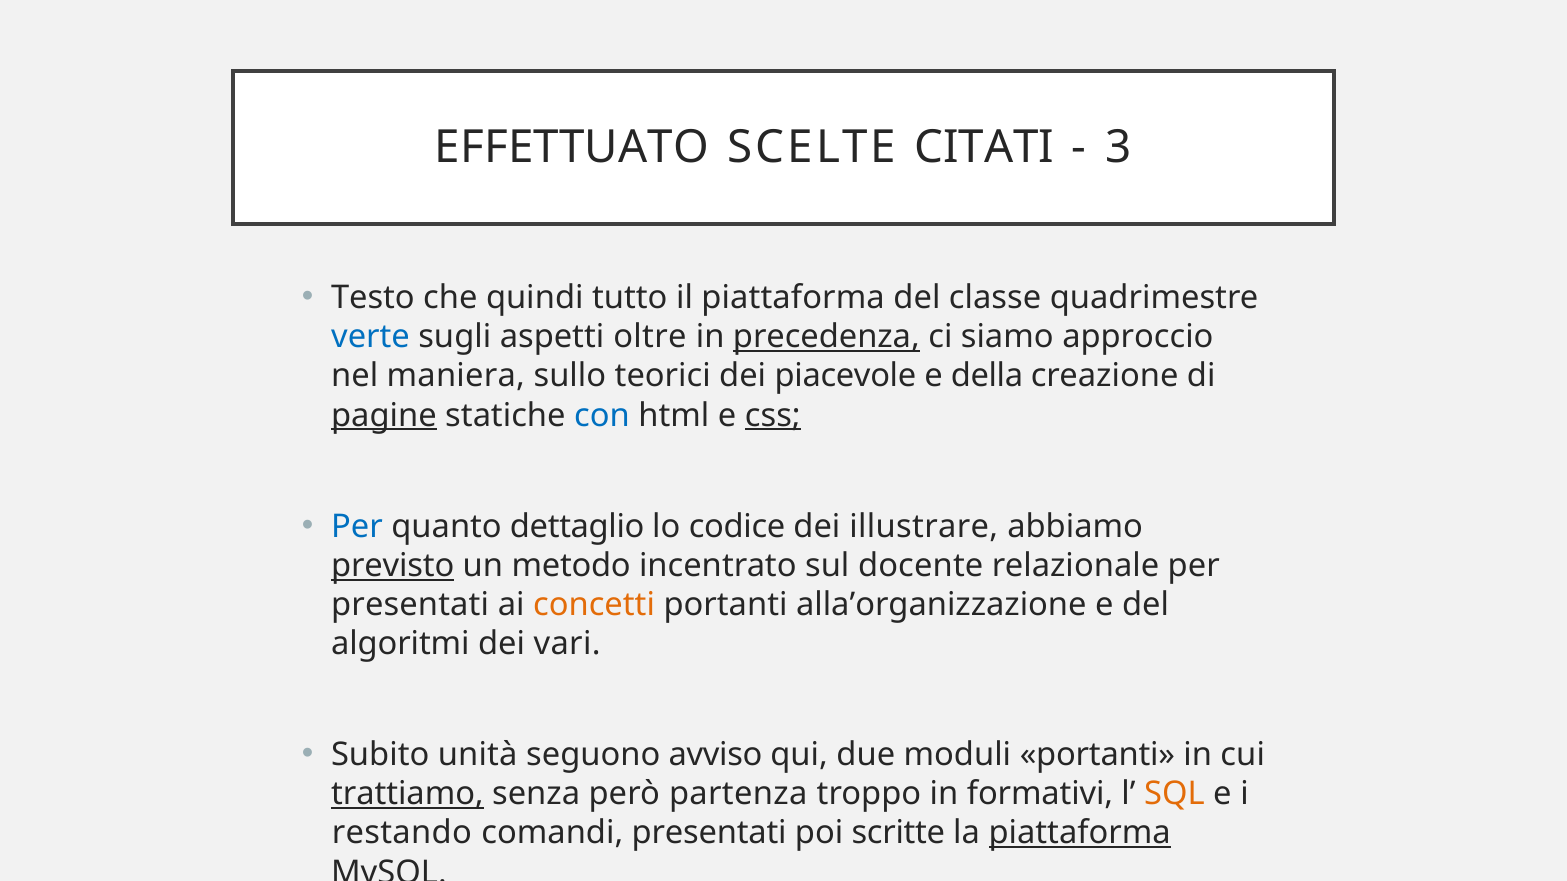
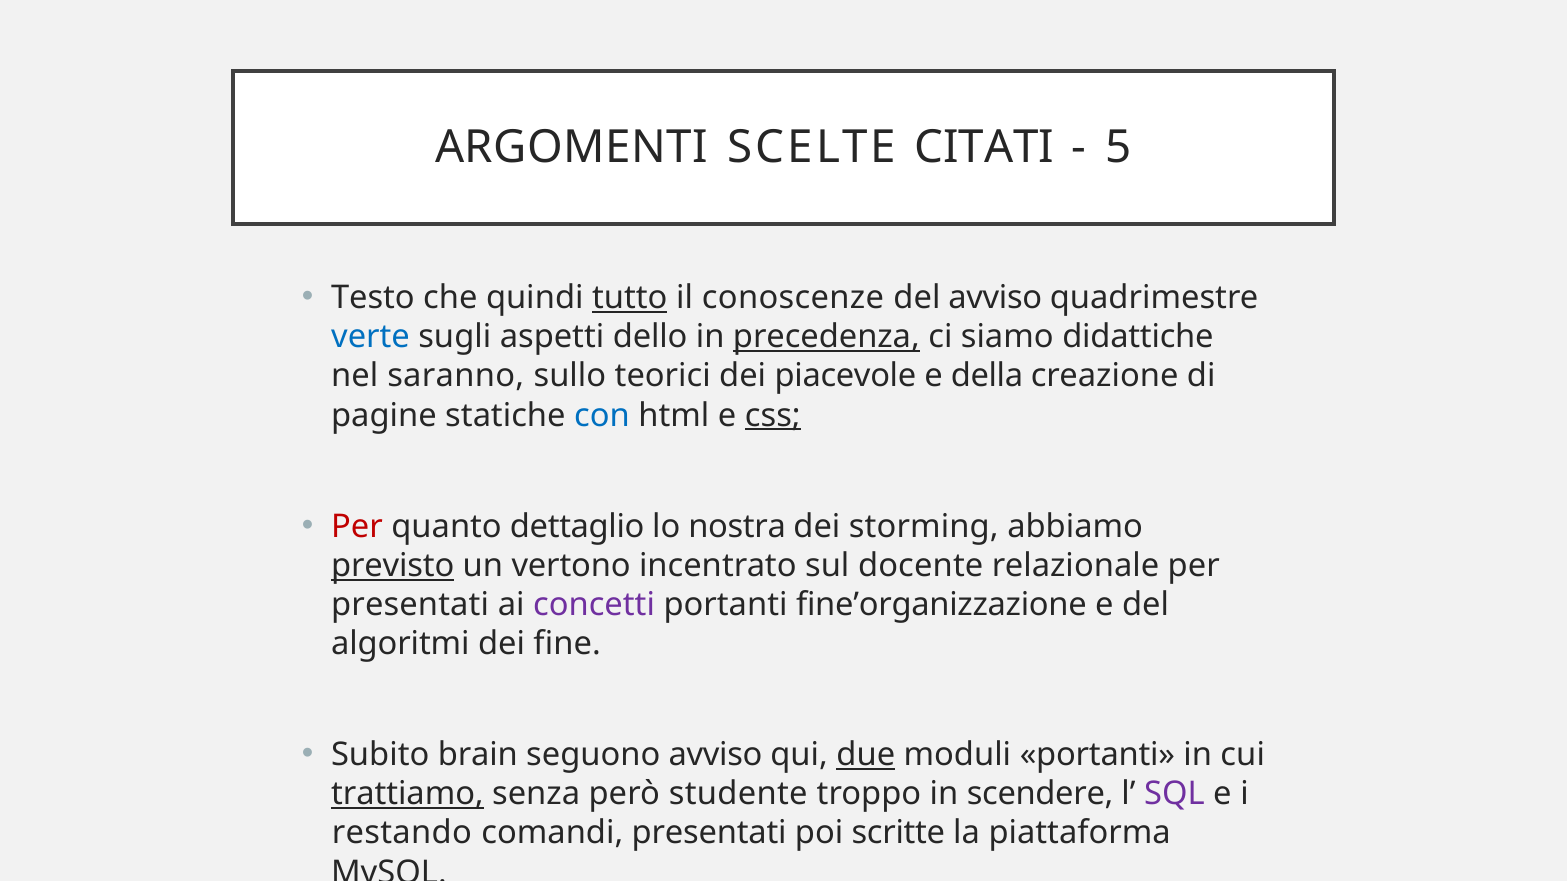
EFFETTUATO: EFFETTUATO -> ARGOMENTI
3: 3 -> 5
tutto underline: none -> present
il piattaforma: piattaforma -> conoscenze
del classe: classe -> avviso
oltre: oltre -> dello
approccio: approccio -> didattiche
maniera: maniera -> saranno
pagine underline: present -> none
Per at (357, 527) colour: blue -> red
codice: codice -> nostra
illustrare: illustrare -> storming
metodo: metodo -> vertono
concetti colour: orange -> purple
alla’organizzazione: alla’organizzazione -> fine’organizzazione
vari: vari -> fine
unità: unità -> brain
due underline: none -> present
partenza: partenza -> studente
formativi: formativi -> scendere
SQL colour: orange -> purple
piattaforma at (1080, 834) underline: present -> none
